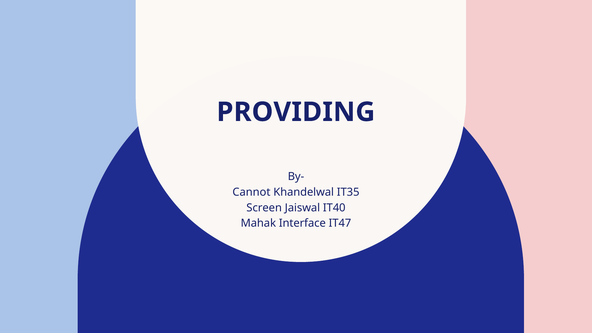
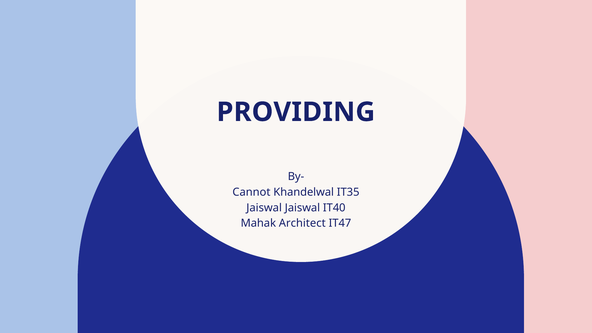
Screen at (264, 208): Screen -> Jaiswal
Interface: Interface -> Architect
